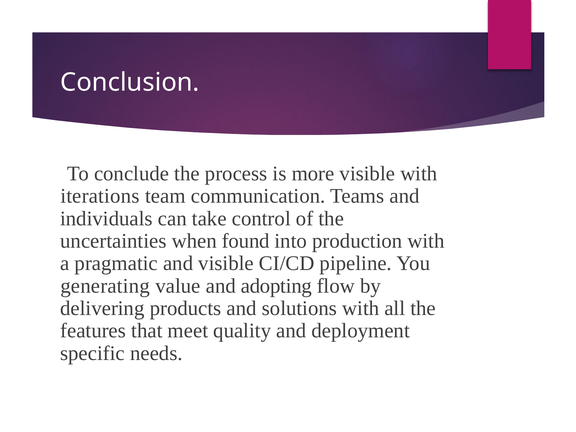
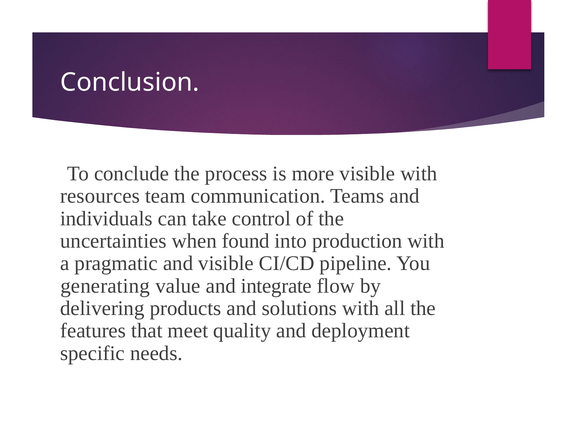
iterations: iterations -> resources
adopting: adopting -> integrate
